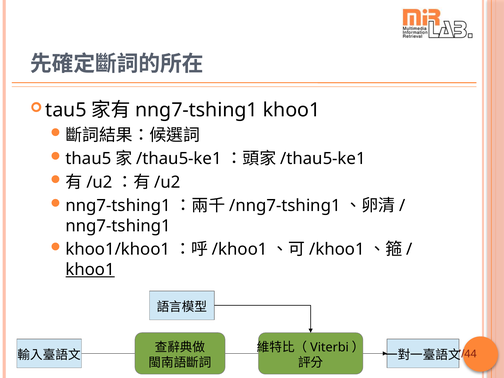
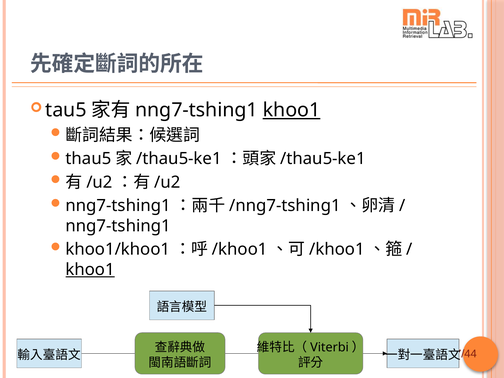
khoo1 at (292, 110) underline: none -> present
